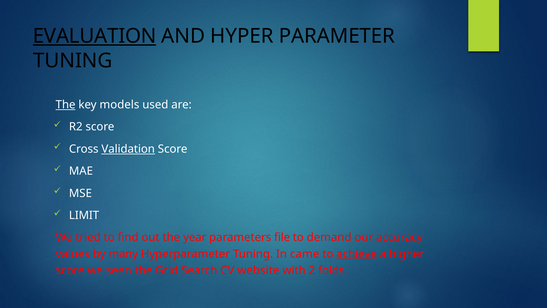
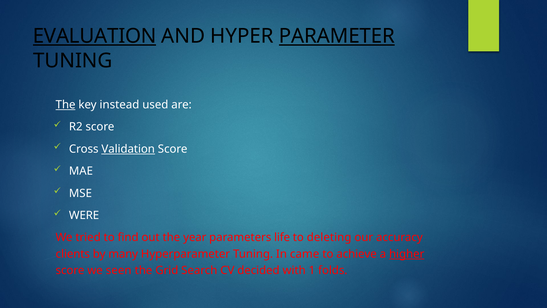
PARAMETER underline: none -> present
models: models -> instead
LIMIT: LIMIT -> WERE
file: file -> life
demand: demand -> deleting
values: values -> clients
achieve underline: present -> none
higher underline: none -> present
website: website -> decided
2: 2 -> 1
